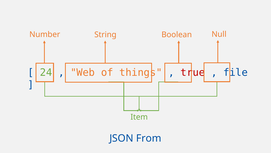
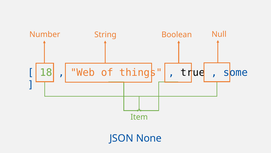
24: 24 -> 18
true colour: red -> black
file: file -> some
From: From -> None
